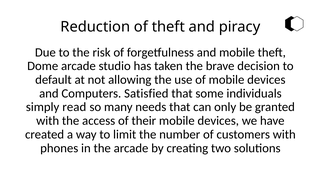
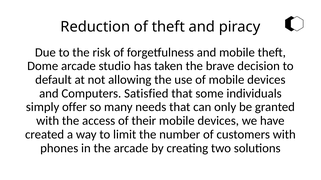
read: read -> offer
